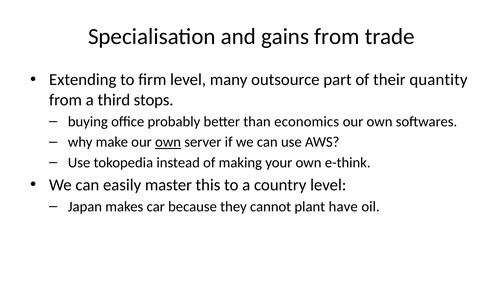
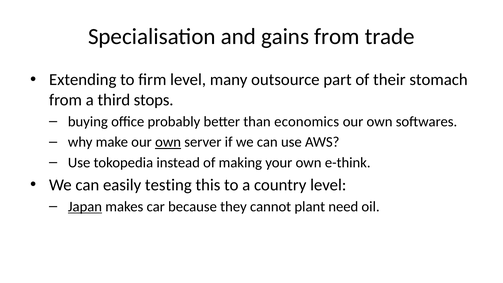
quantity: quantity -> stomach
master: master -> testing
Japan underline: none -> present
have: have -> need
